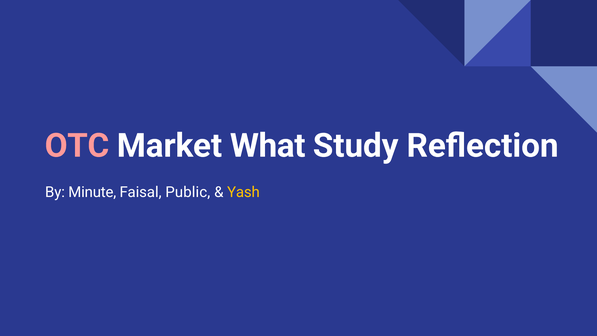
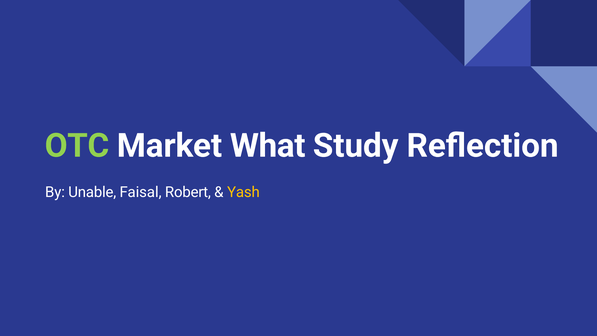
OTC colour: pink -> light green
Minute: Minute -> Unable
Public: Public -> Robert
